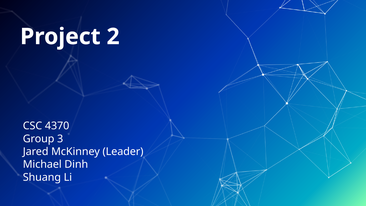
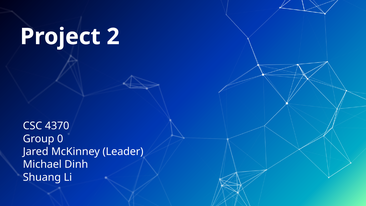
3: 3 -> 0
